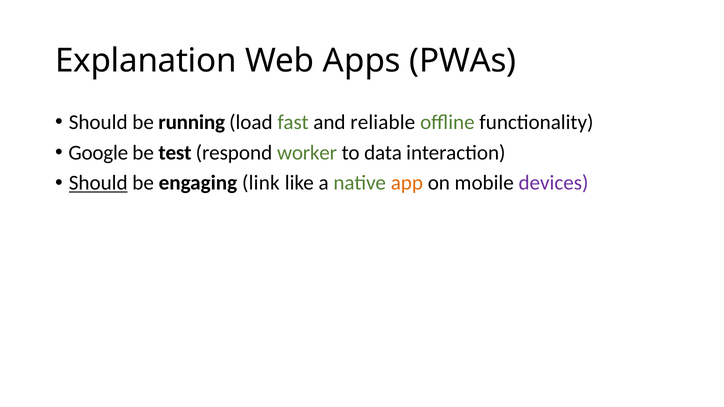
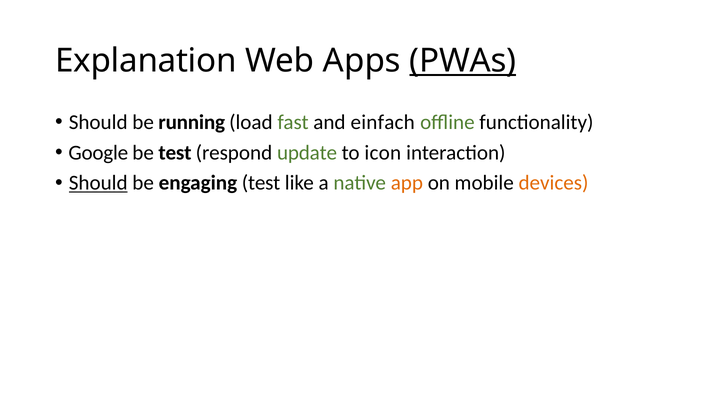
PWAs underline: none -> present
reliable: reliable -> einfach
worker: worker -> update
data: data -> icon
engaging link: link -> test
devices colour: purple -> orange
